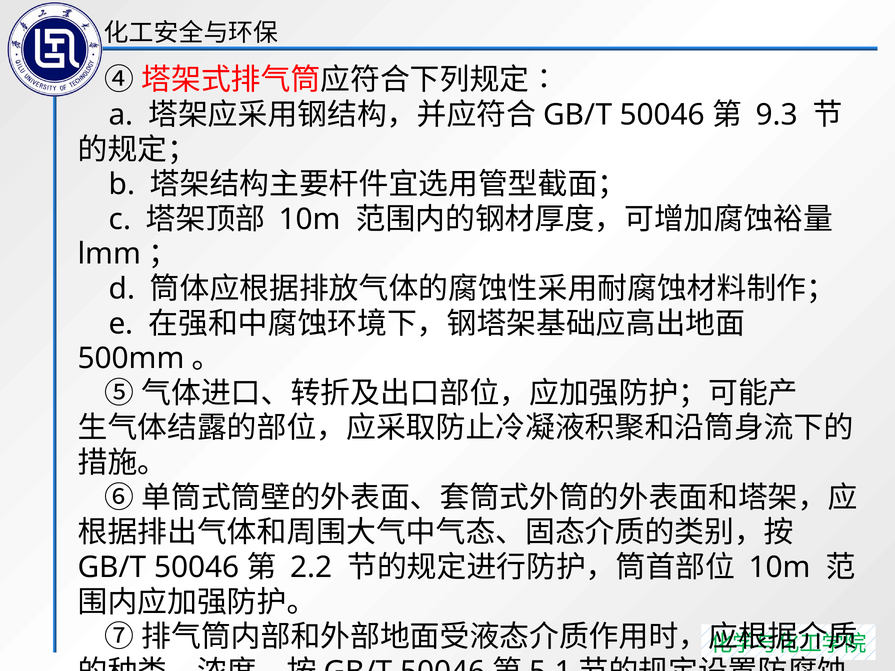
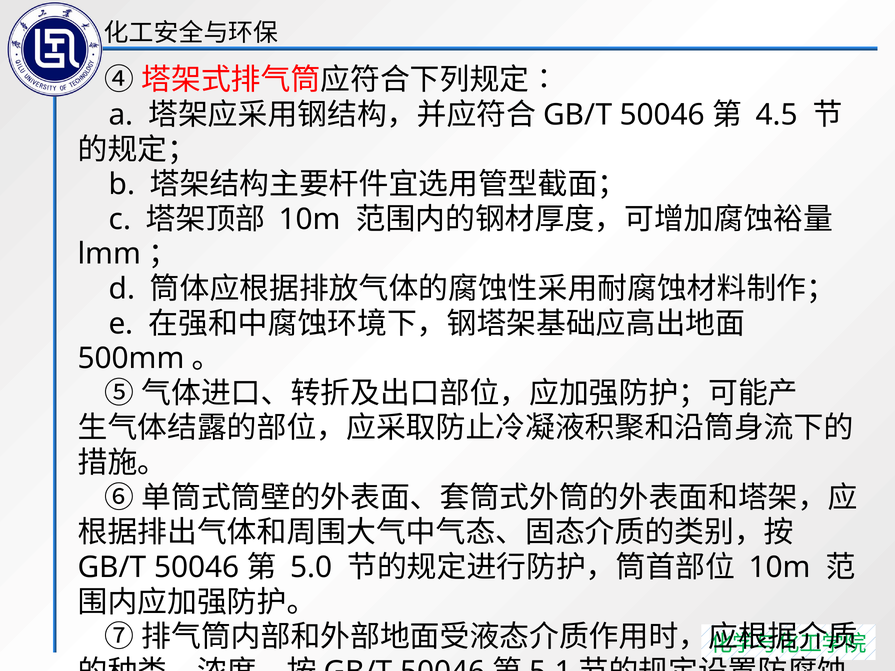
9.3: 9.3 -> 4.5
2.2: 2.2 -> 5.0
